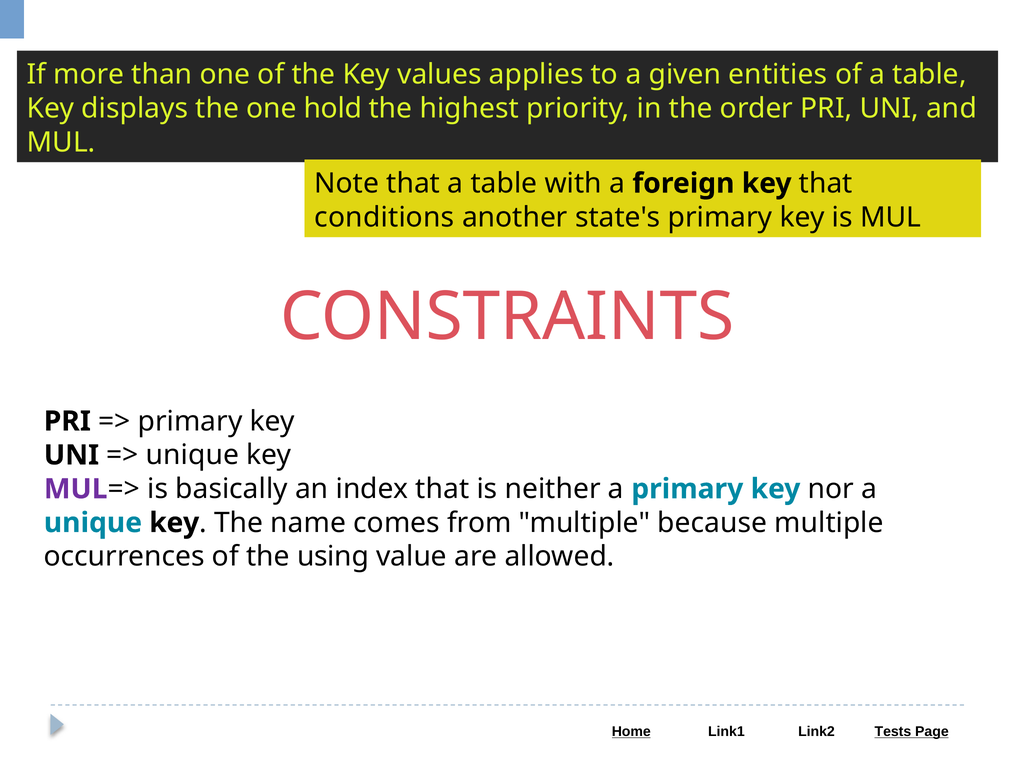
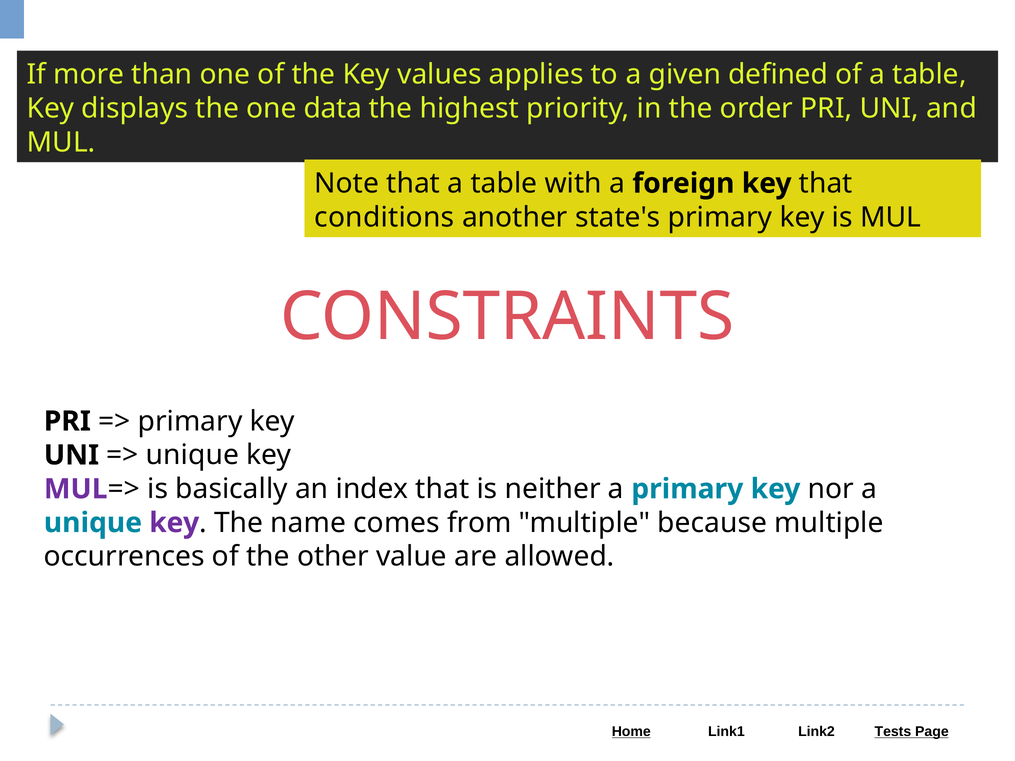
entities: entities -> defined
hold: hold -> data
key at (174, 523) colour: black -> purple
using: using -> other
